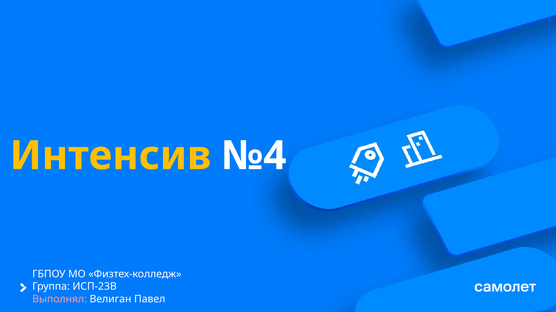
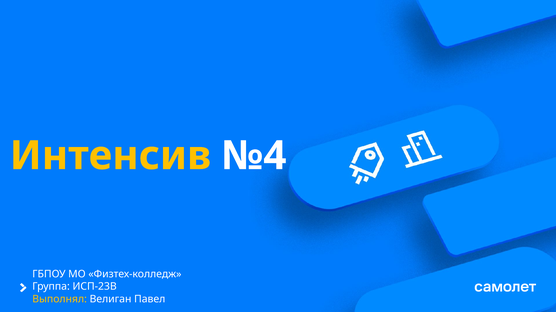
Выполнял colour: pink -> yellow
